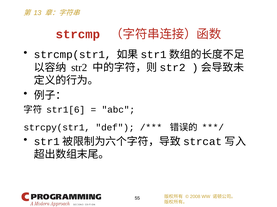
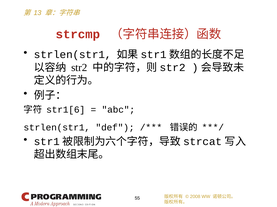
strcmp(str1 at (73, 55): strcmp(str1 -> strlen(str1
strcpy(str1 at (57, 128): strcpy(str1 -> strlen(str1
